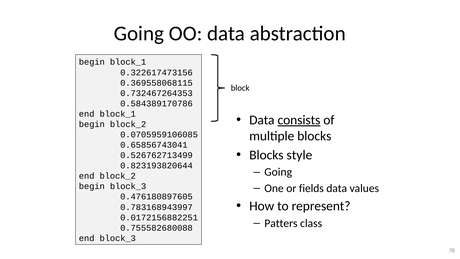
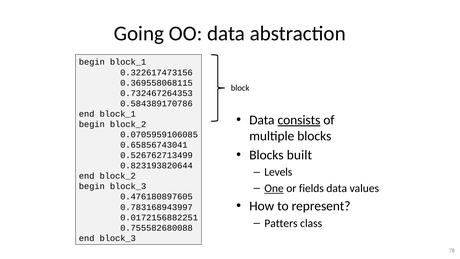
style: style -> built
Going at (278, 172): Going -> Levels
One underline: none -> present
